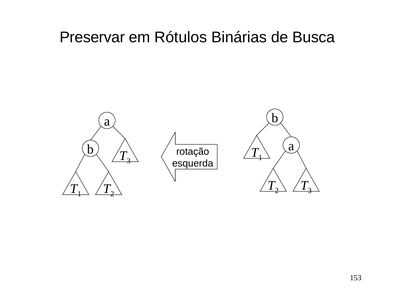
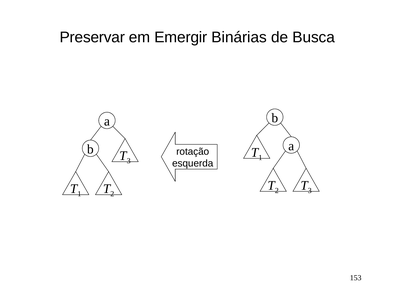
Rótulos: Rótulos -> Emergir
